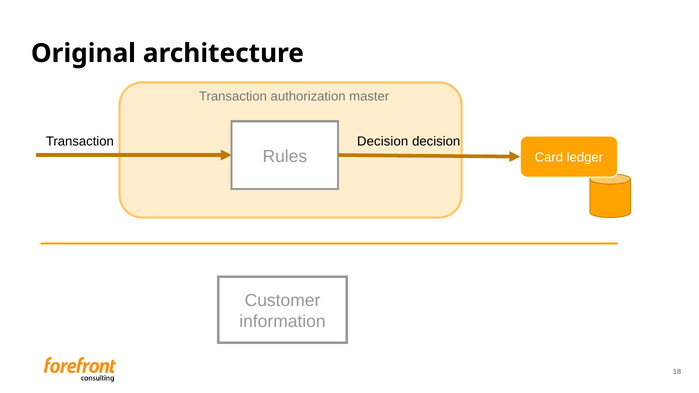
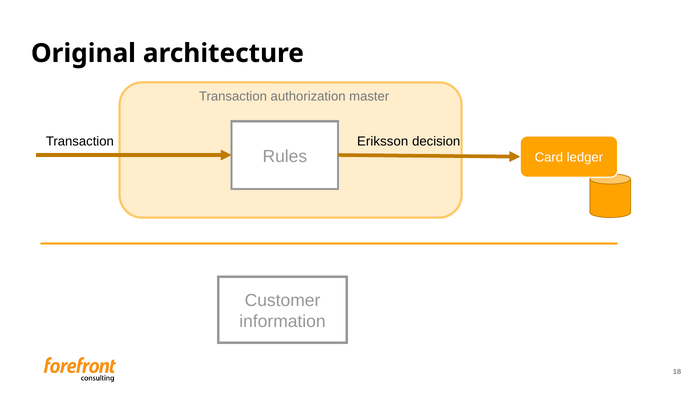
Transaction Decision: Decision -> Eriksson
